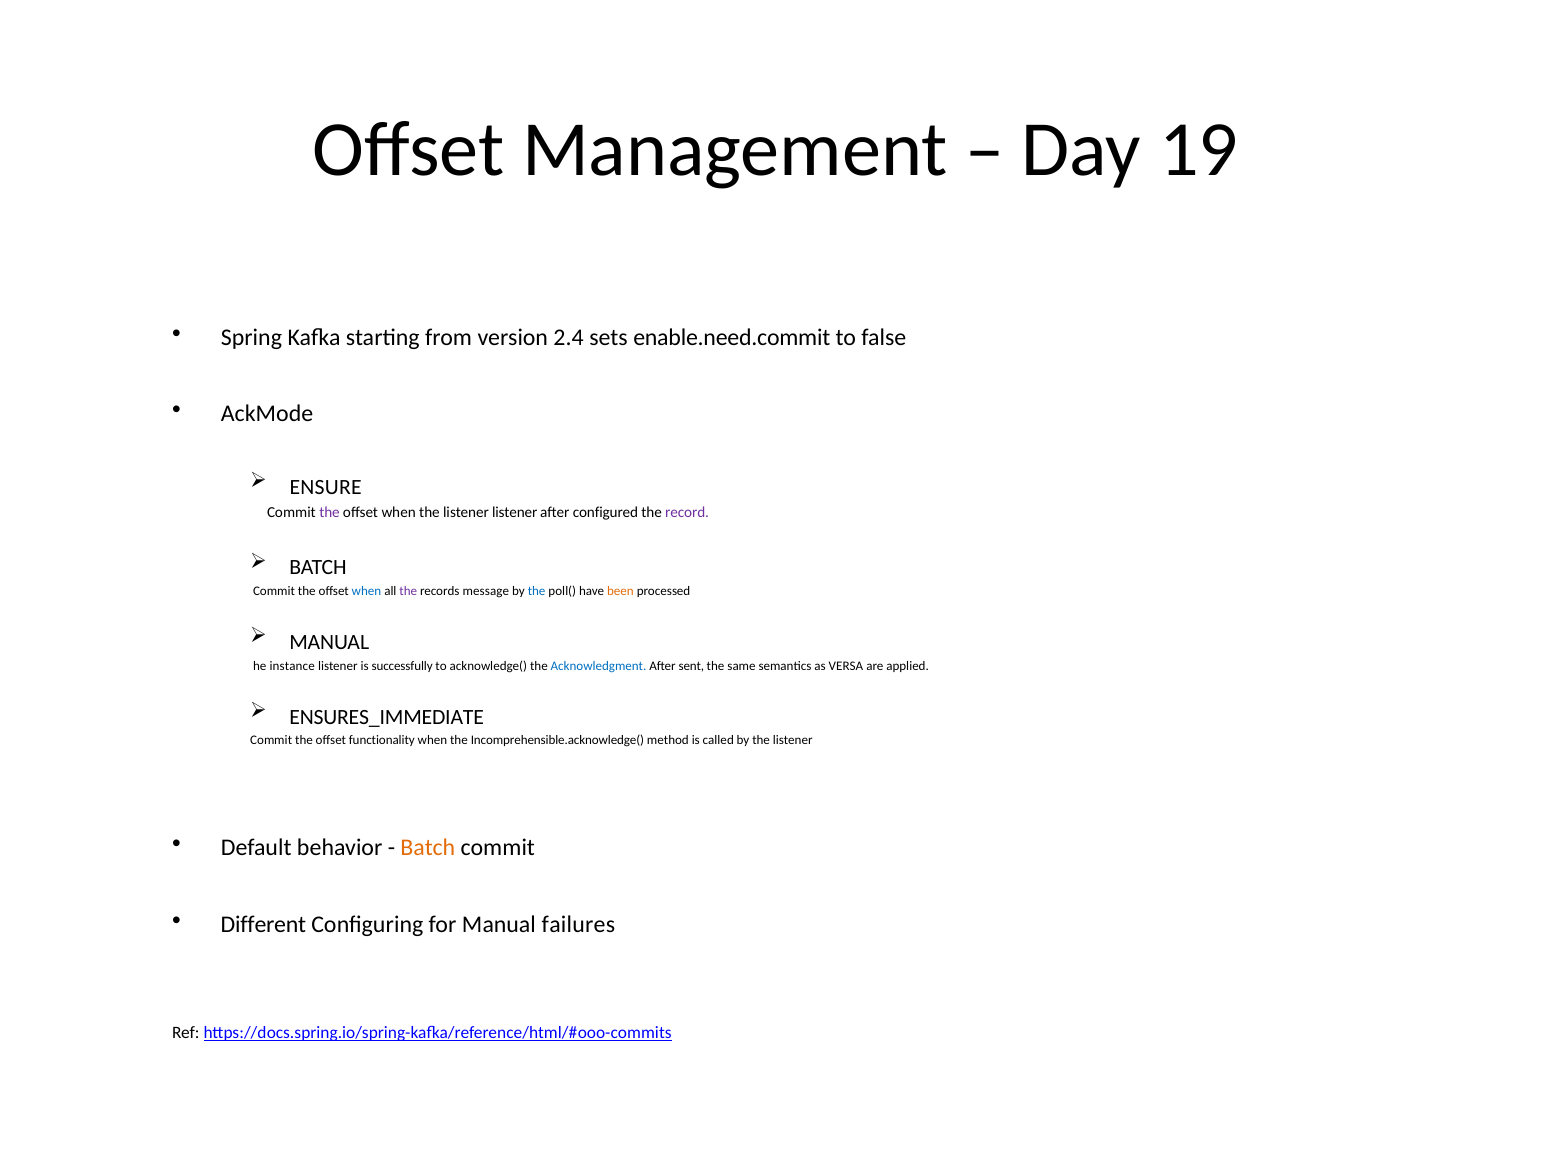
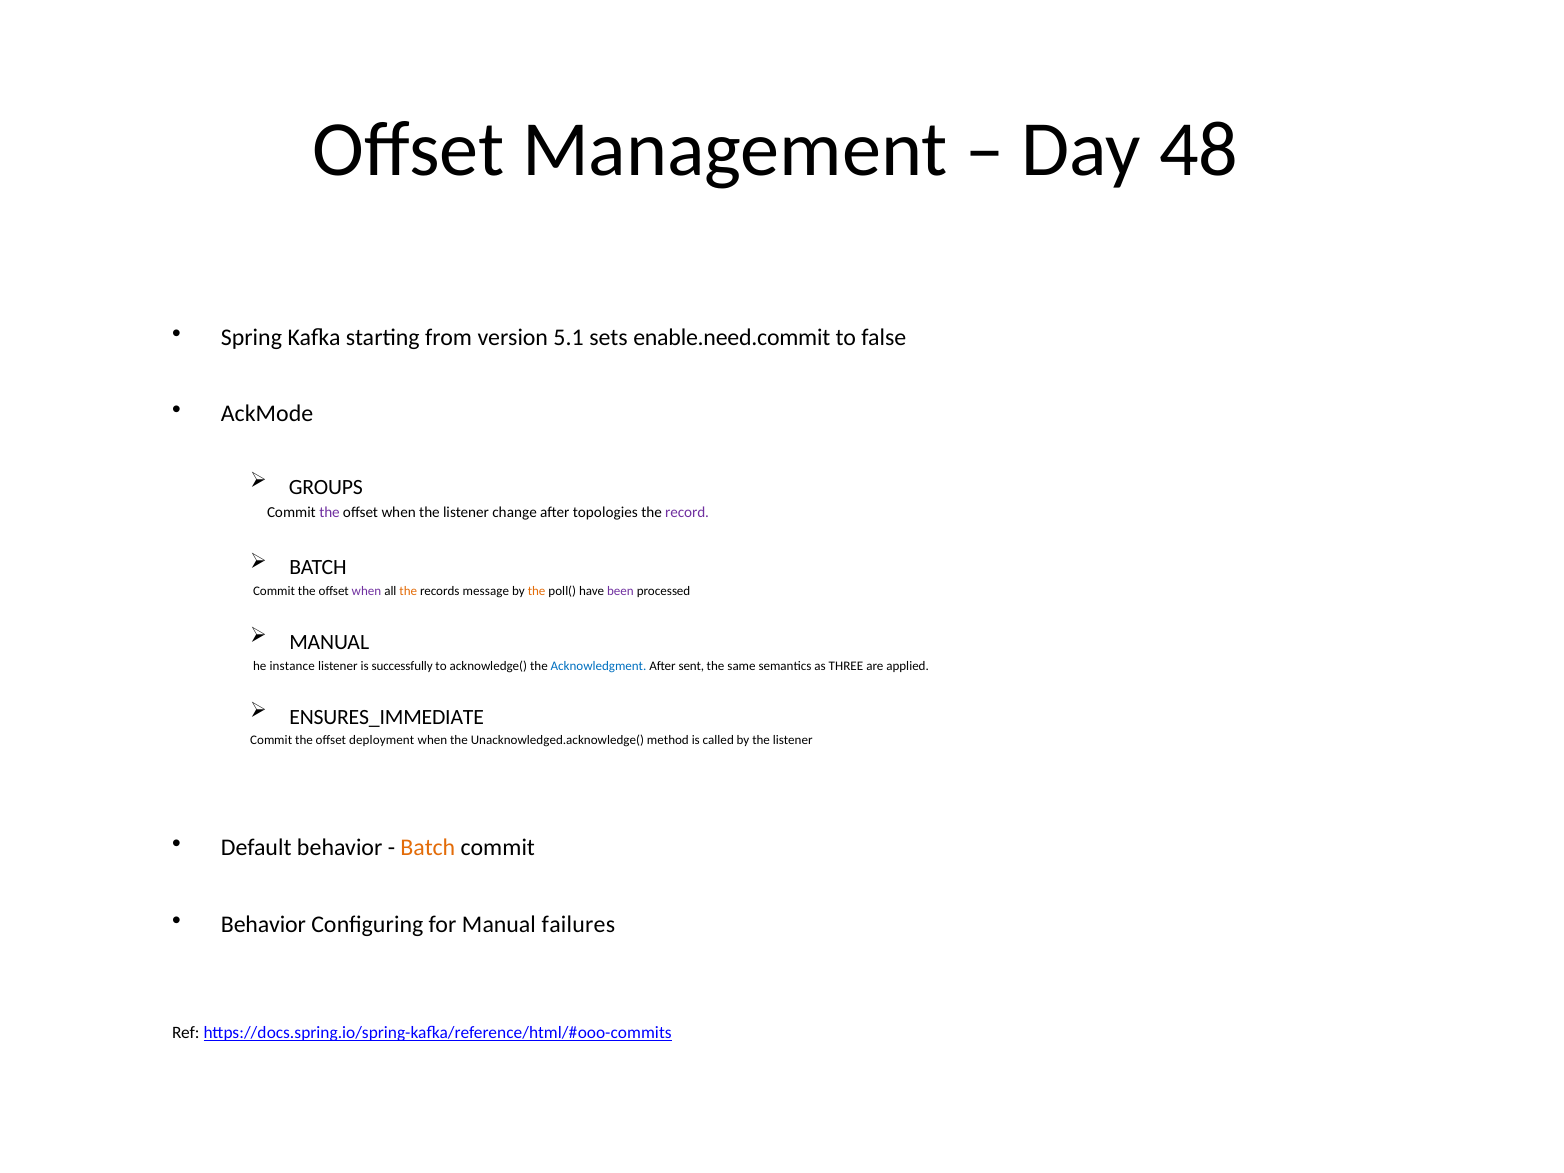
19: 19 -> 48
2.4: 2.4 -> 5.1
ENSURE: ENSURE -> GROUPS
listener listener: listener -> change
configured: configured -> topologies
when at (366, 592) colour: blue -> purple
the at (408, 592) colour: purple -> orange
the at (537, 592) colour: blue -> orange
been colour: orange -> purple
VERSA: VERSA -> THREE
functionality: functionality -> deployment
Incomprehensible.acknowledge(: Incomprehensible.acknowledge( -> Unacknowledged.acknowledge(
Different at (263, 924): Different -> Behavior
